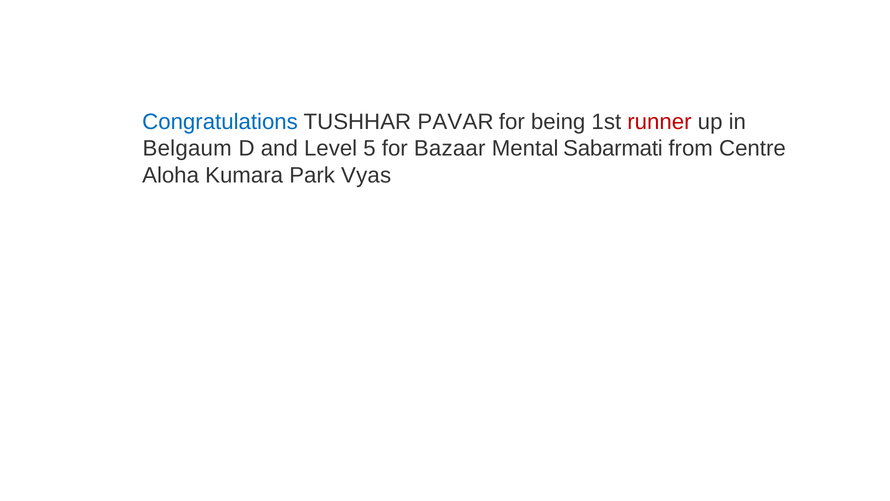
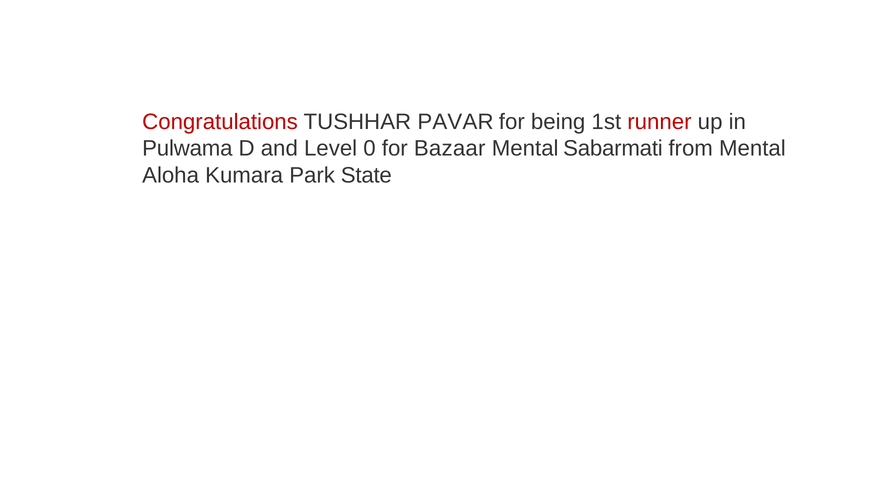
Congratulations colour: blue -> red
Belgaum: Belgaum -> Pulwama
5: 5 -> 0
from Centre: Centre -> Mental
Vyas: Vyas -> State
